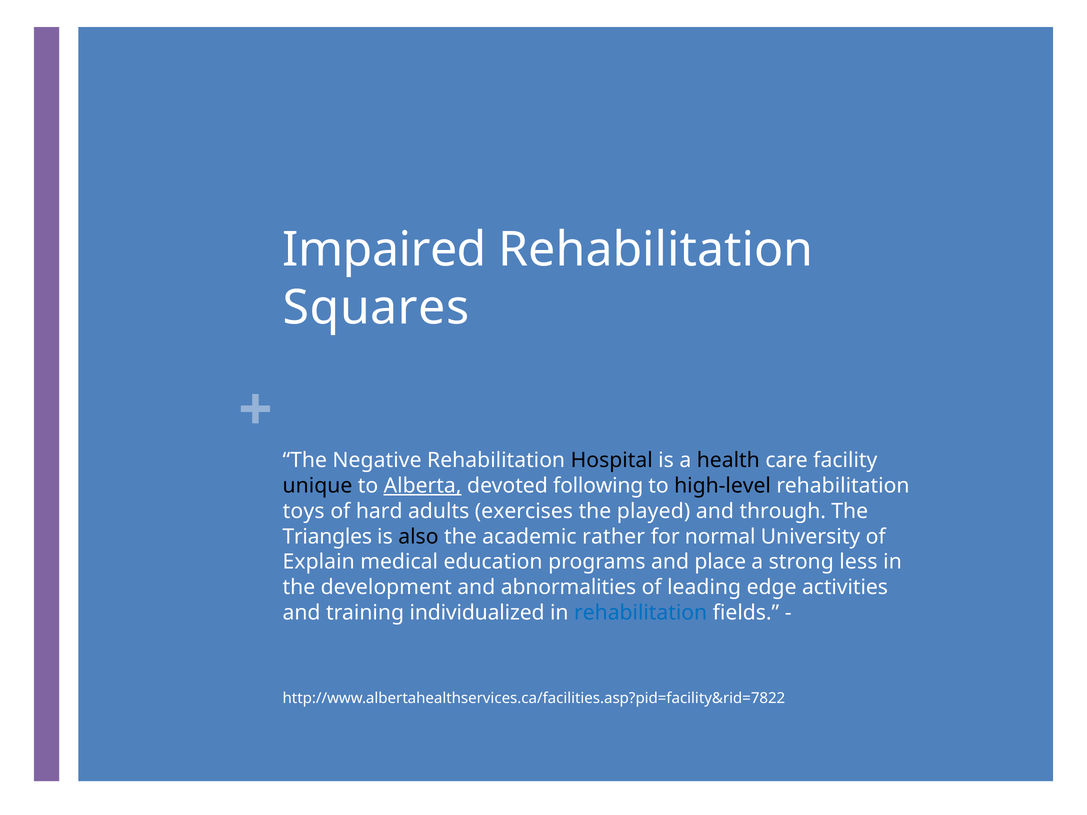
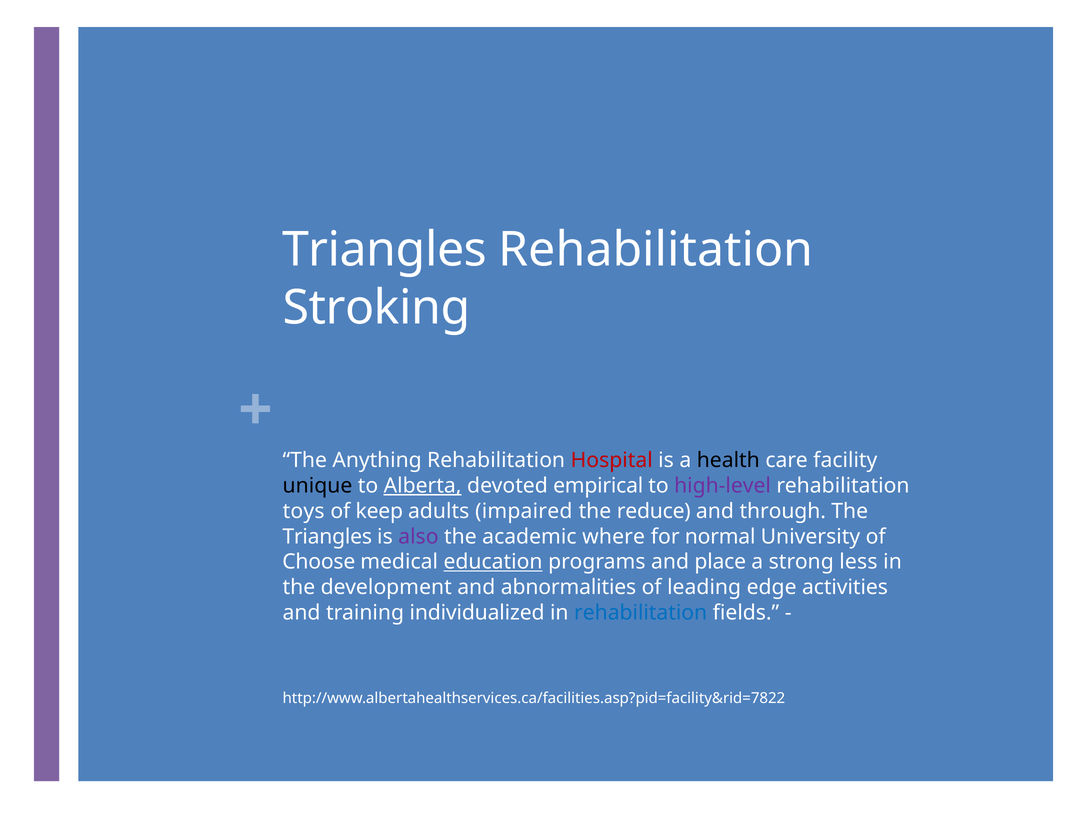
Impaired at (385, 250): Impaired -> Triangles
Squares: Squares -> Stroking
Negative: Negative -> Anything
Hospital colour: black -> red
following: following -> empirical
high-level colour: black -> purple
hard: hard -> keep
exercises: exercises -> impaired
played: played -> reduce
also colour: black -> purple
rather: rather -> where
Explain: Explain -> Choose
education underline: none -> present
